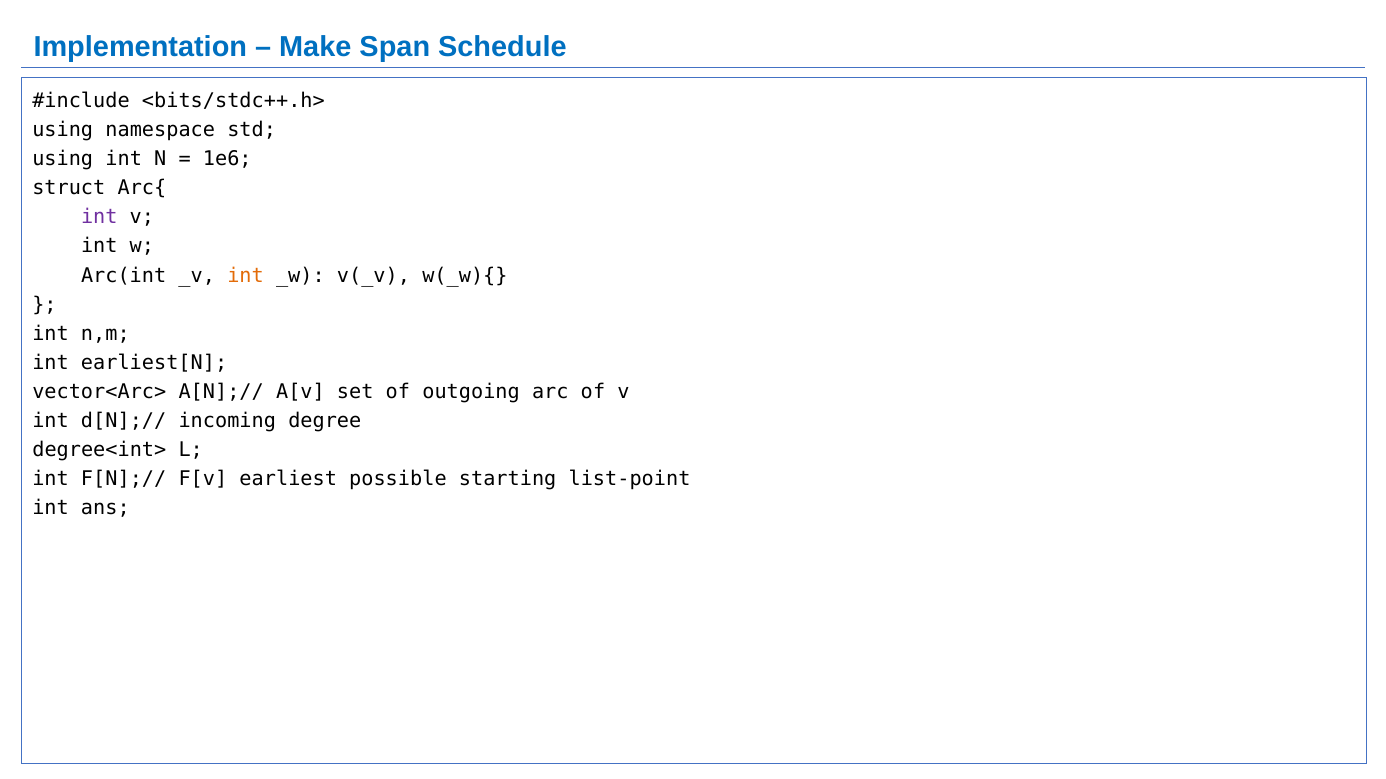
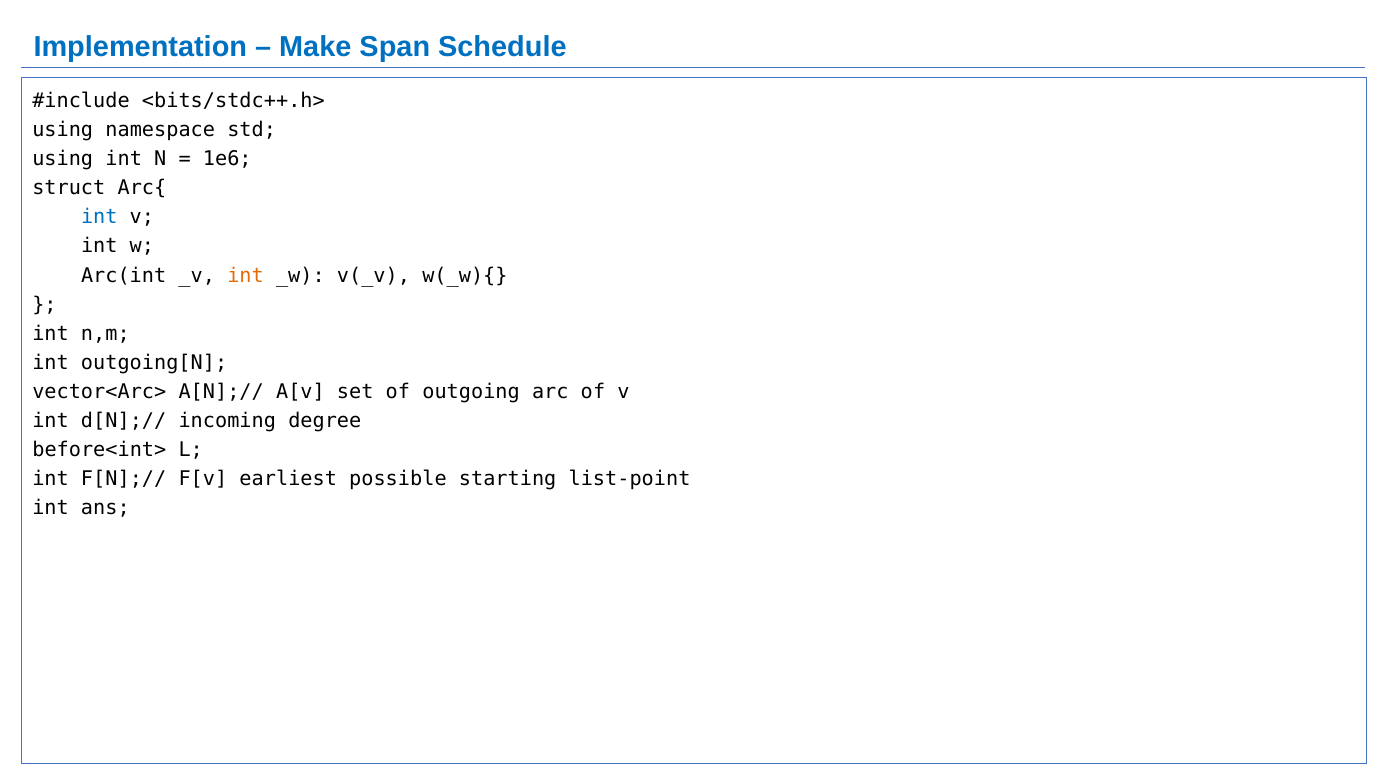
int at (99, 217) colour: purple -> blue
earliest[N: earliest[N -> outgoing[N
degree<int>: degree<int> -> before<int>
